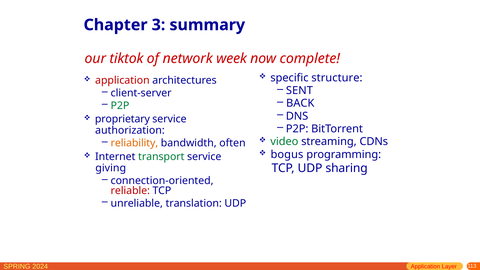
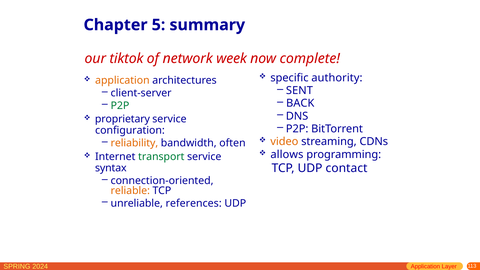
3: 3 -> 5
structure: structure -> authority
application at (122, 80) colour: red -> orange
authorization: authorization -> configuration
video colour: green -> orange
bogus: bogus -> allows
sharing: sharing -> contact
giving: giving -> syntax
reliable colour: red -> orange
translation: translation -> references
